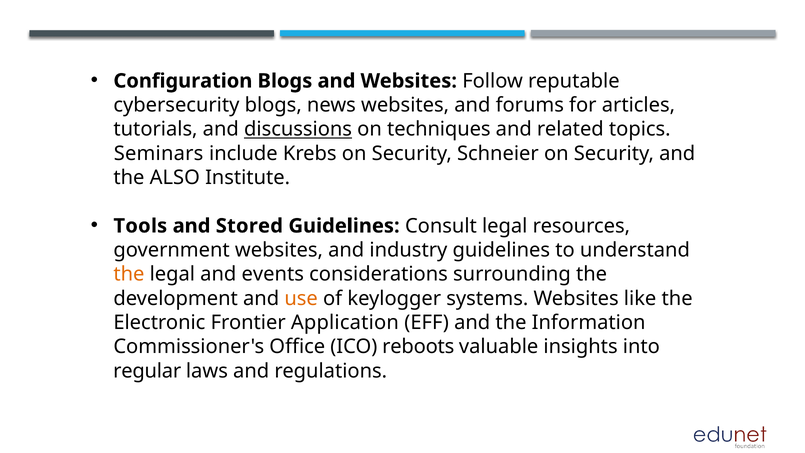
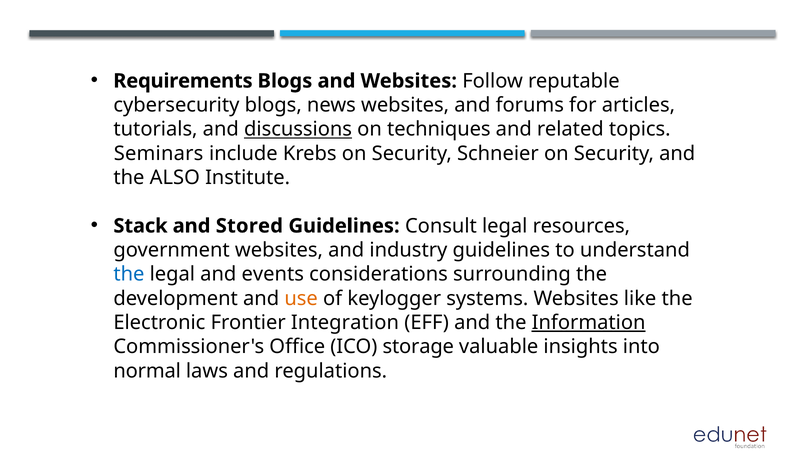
Configuration: Configuration -> Requirements
Tools: Tools -> Stack
the at (129, 274) colour: orange -> blue
Application: Application -> Integration
Information underline: none -> present
reboots: reboots -> storage
regular: regular -> normal
